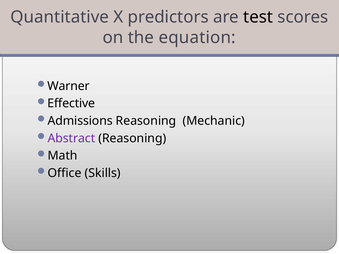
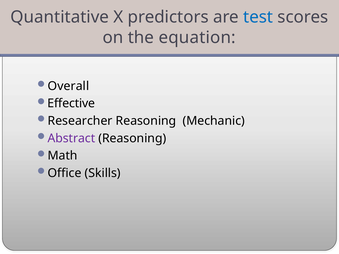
test colour: black -> blue
Warner: Warner -> Overall
Admissions: Admissions -> Researcher
